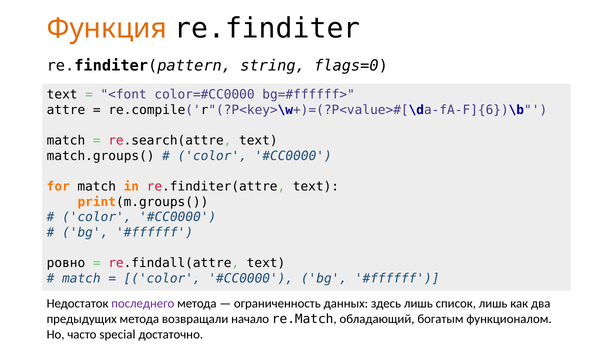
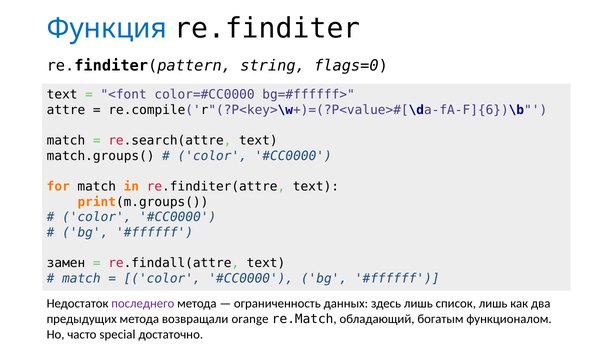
Функция colour: orange -> blue
ровно: ровно -> замен
начало: начало -> orange
